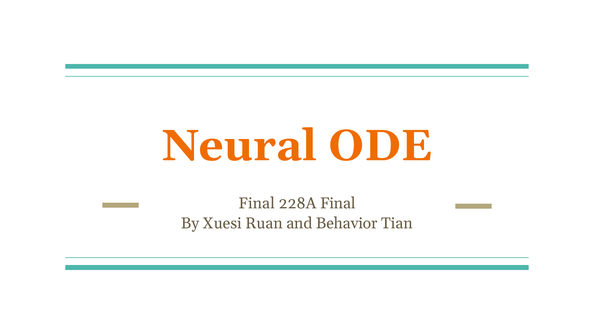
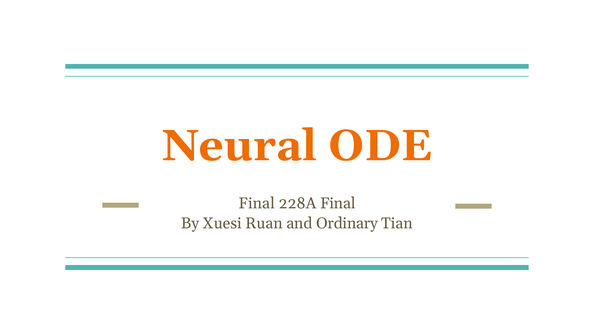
Behavior: Behavior -> Ordinary
